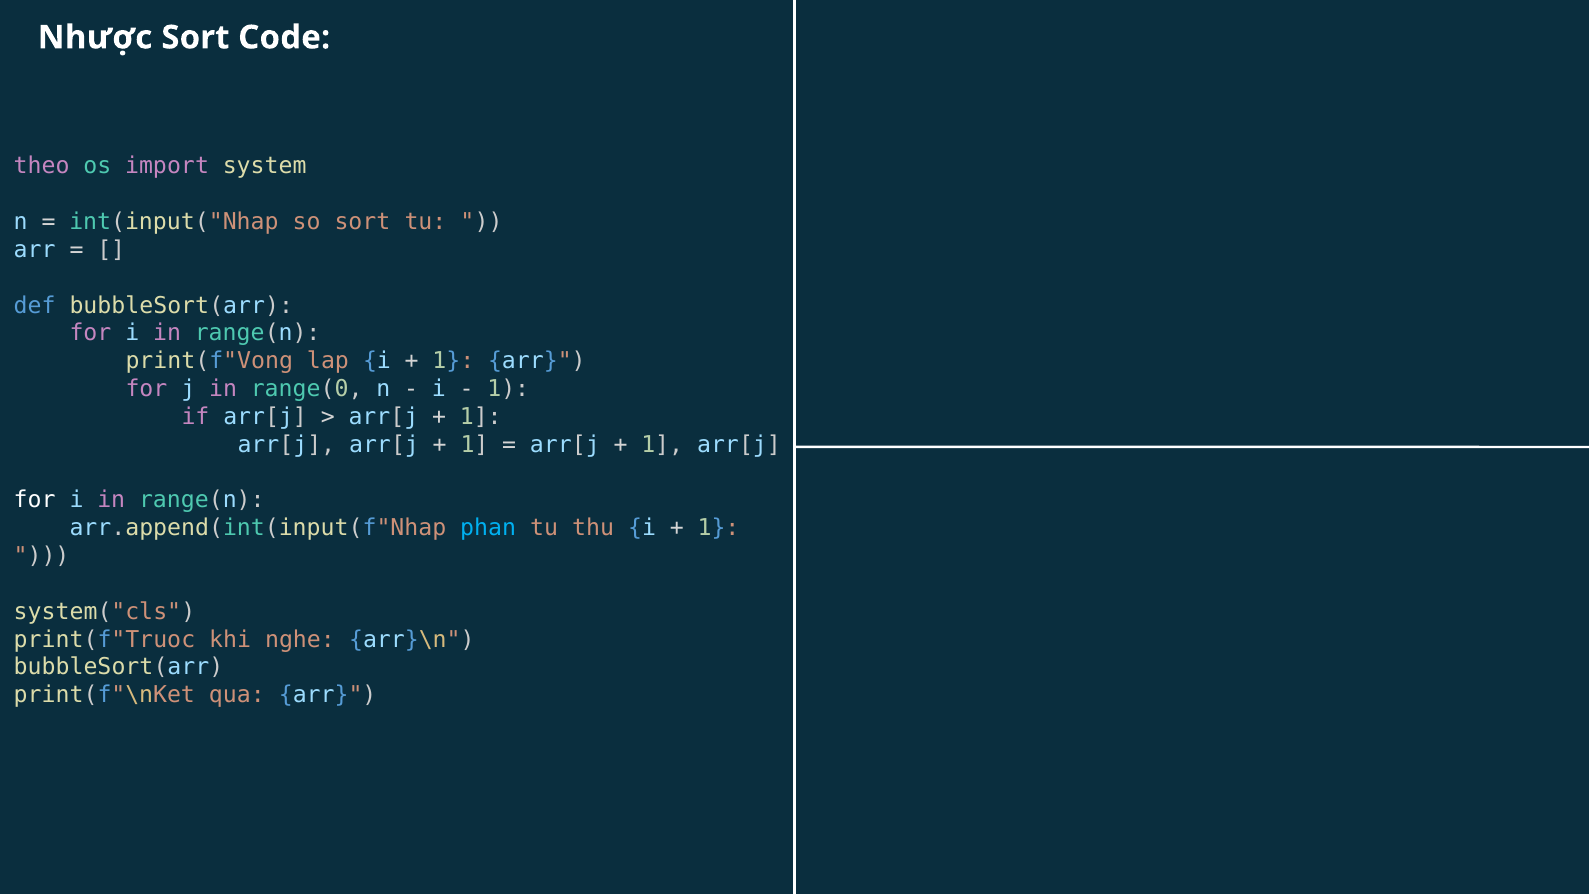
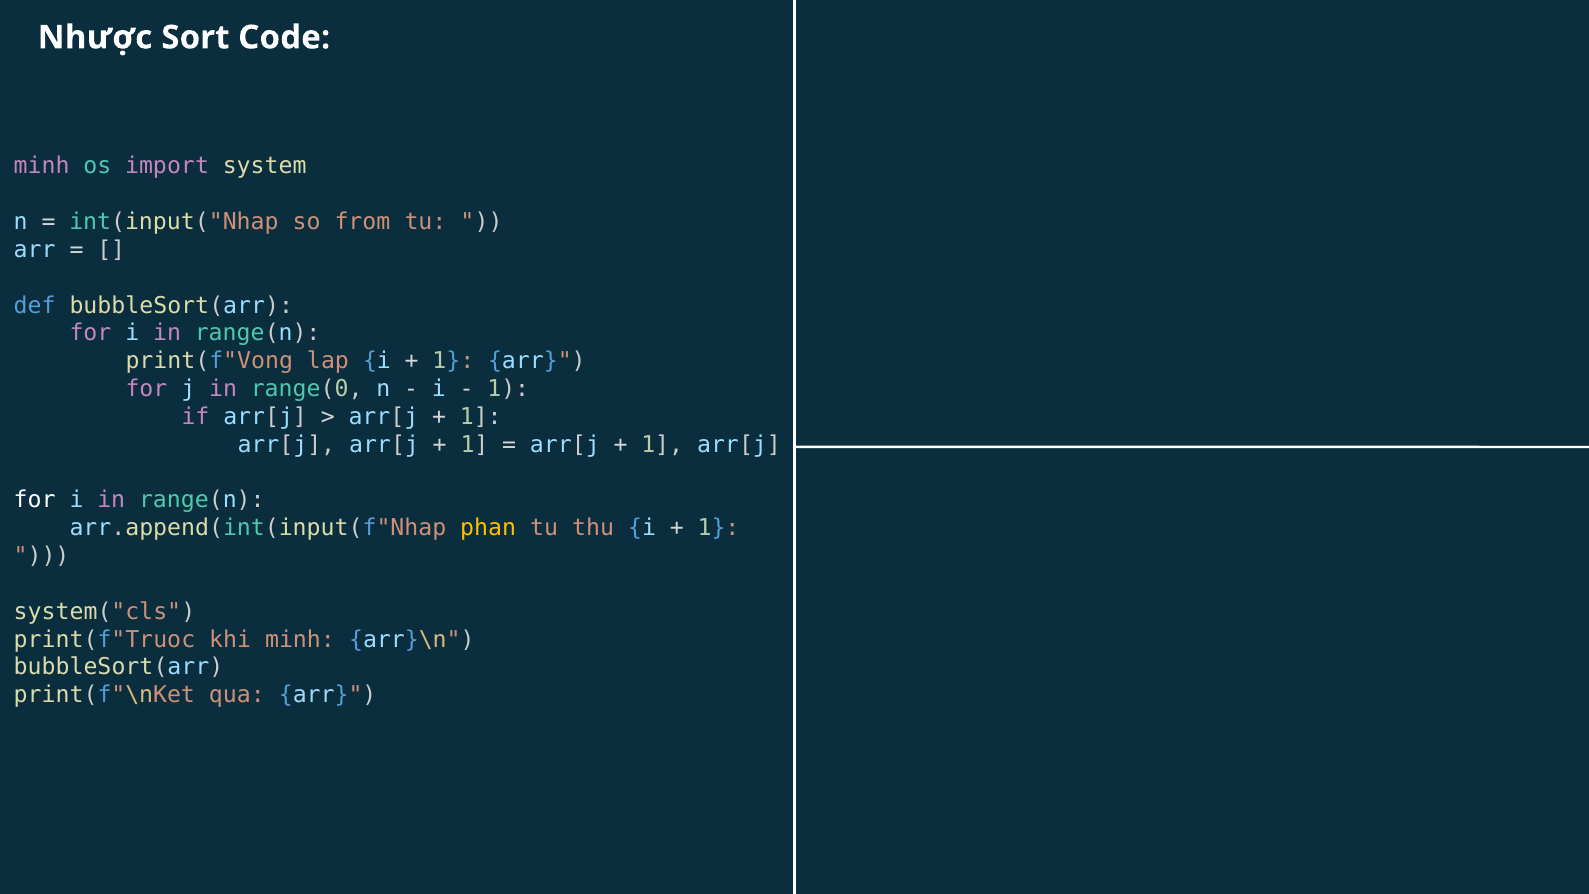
theo at (42, 166): theo -> minh
so sort: sort -> from
phan colour: light blue -> yellow
khi nghe: nghe -> minh
